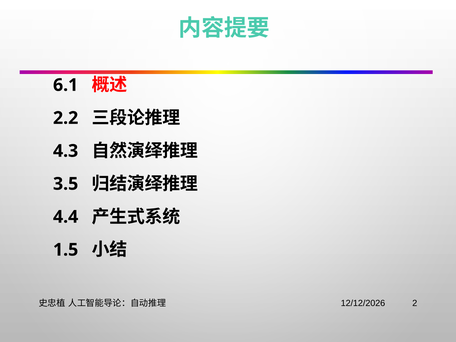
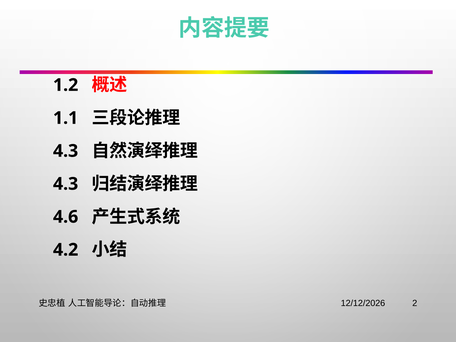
6.1: 6.1 -> 1.2
2.2: 2.2 -> 1.1
3.5 at (66, 184): 3.5 -> 4.3
4.4: 4.4 -> 4.6
1.5: 1.5 -> 4.2
